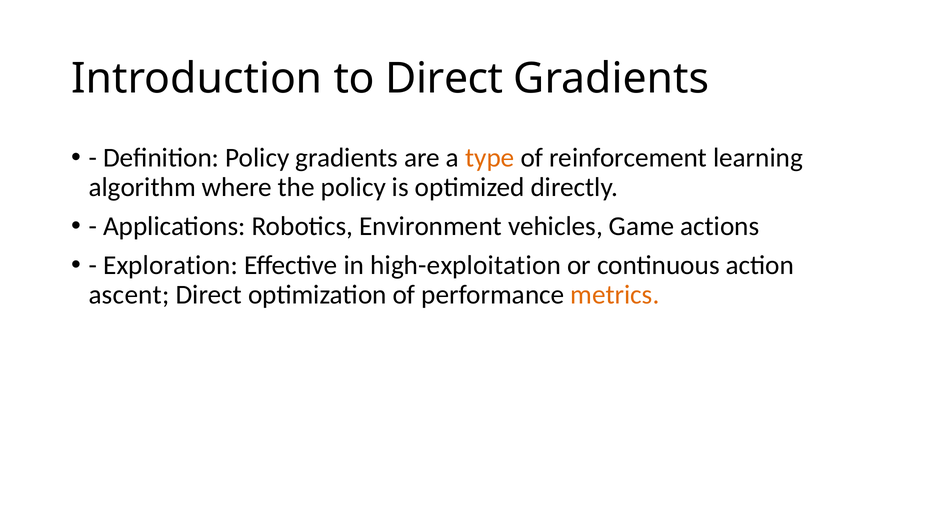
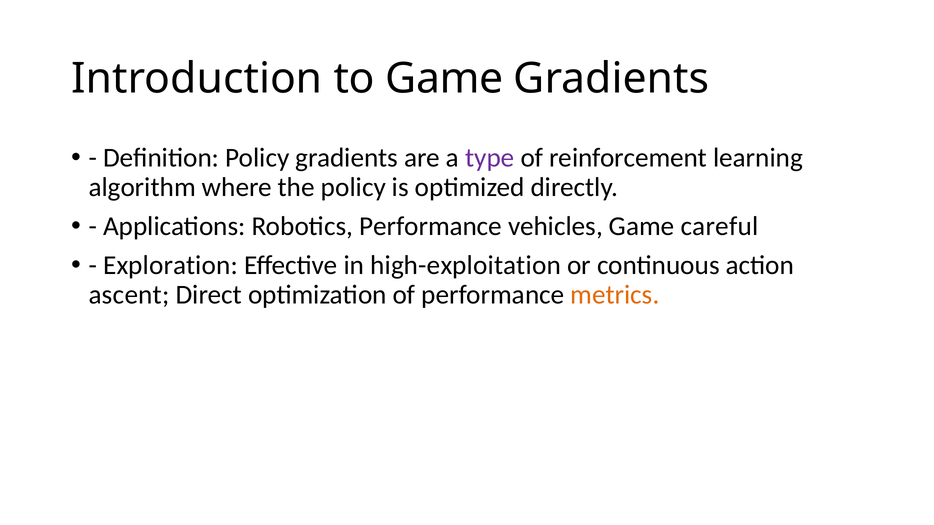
to Direct: Direct -> Game
type colour: orange -> purple
Robotics Environment: Environment -> Performance
actions: actions -> careful
